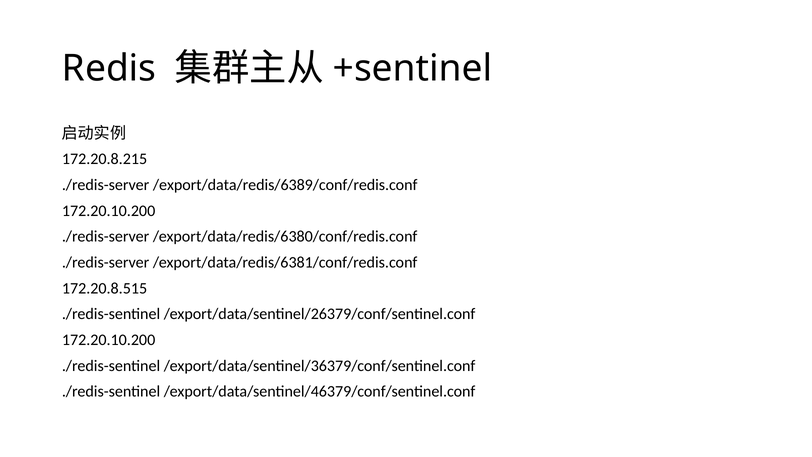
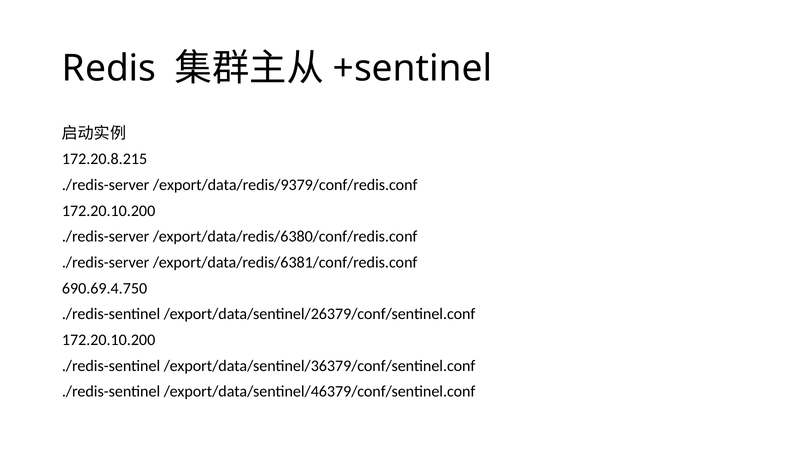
/export/data/redis/6389/conf/redis.conf: /export/data/redis/6389/conf/redis.conf -> /export/data/redis/9379/conf/redis.conf
172.20.8.515: 172.20.8.515 -> 690.69.4.750
